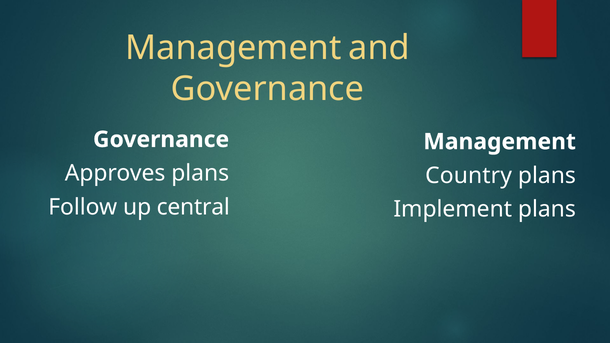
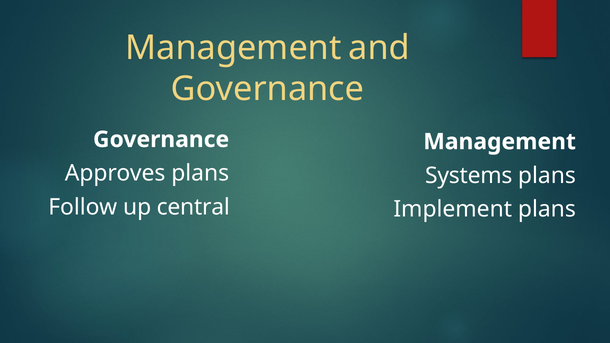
Country: Country -> Systems
